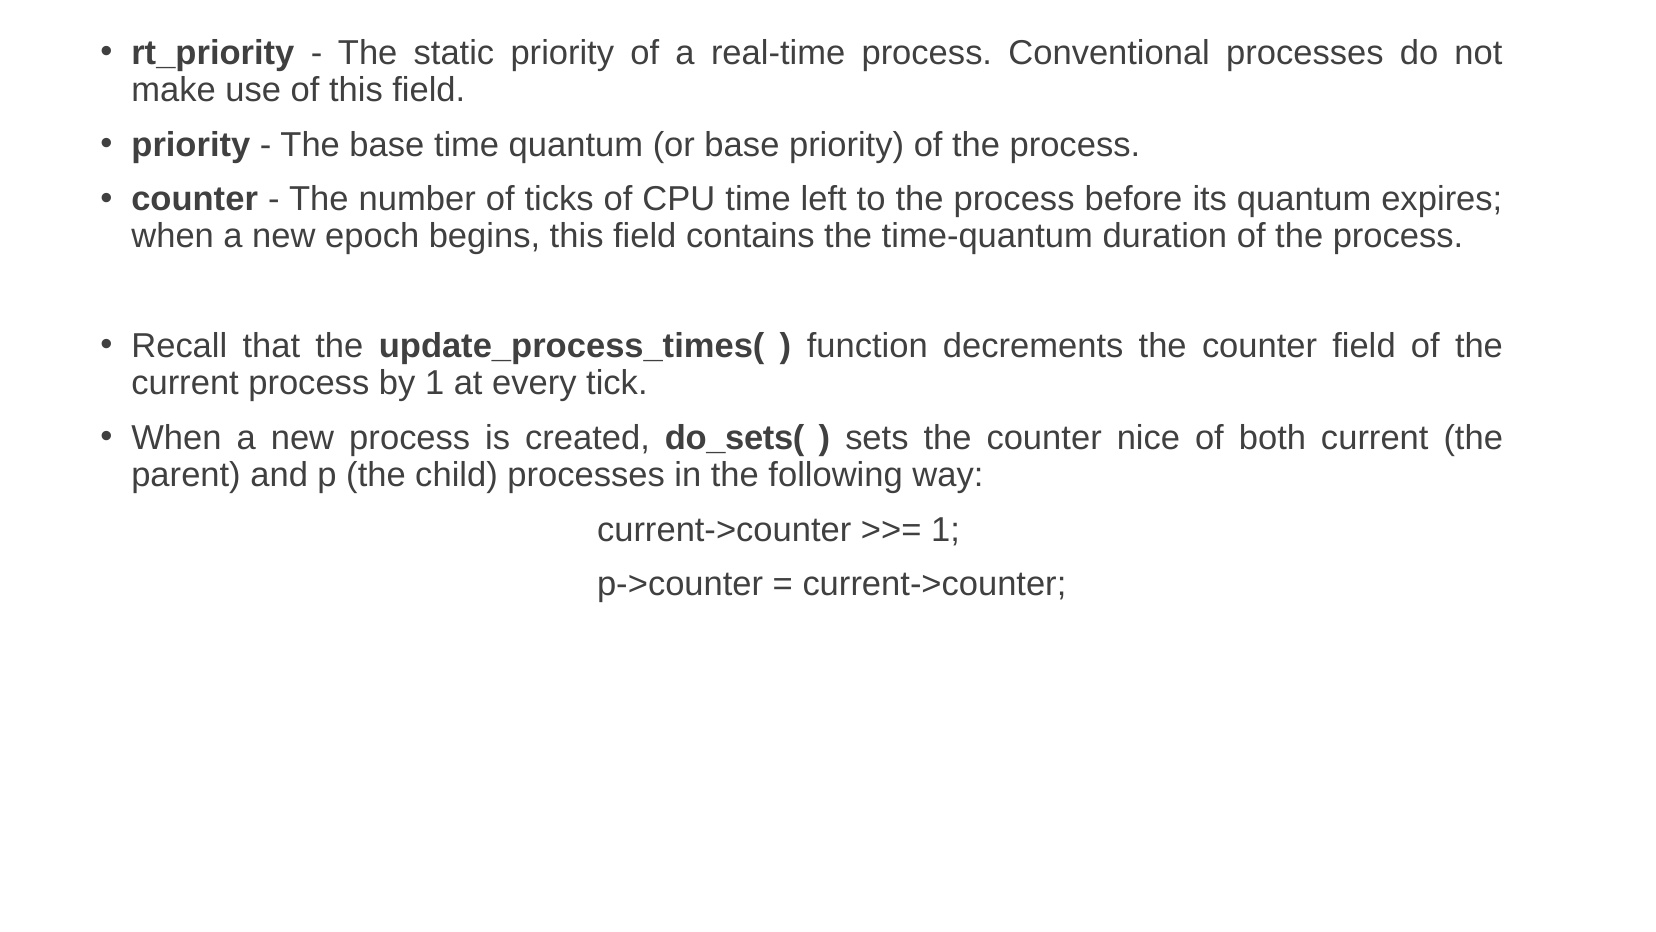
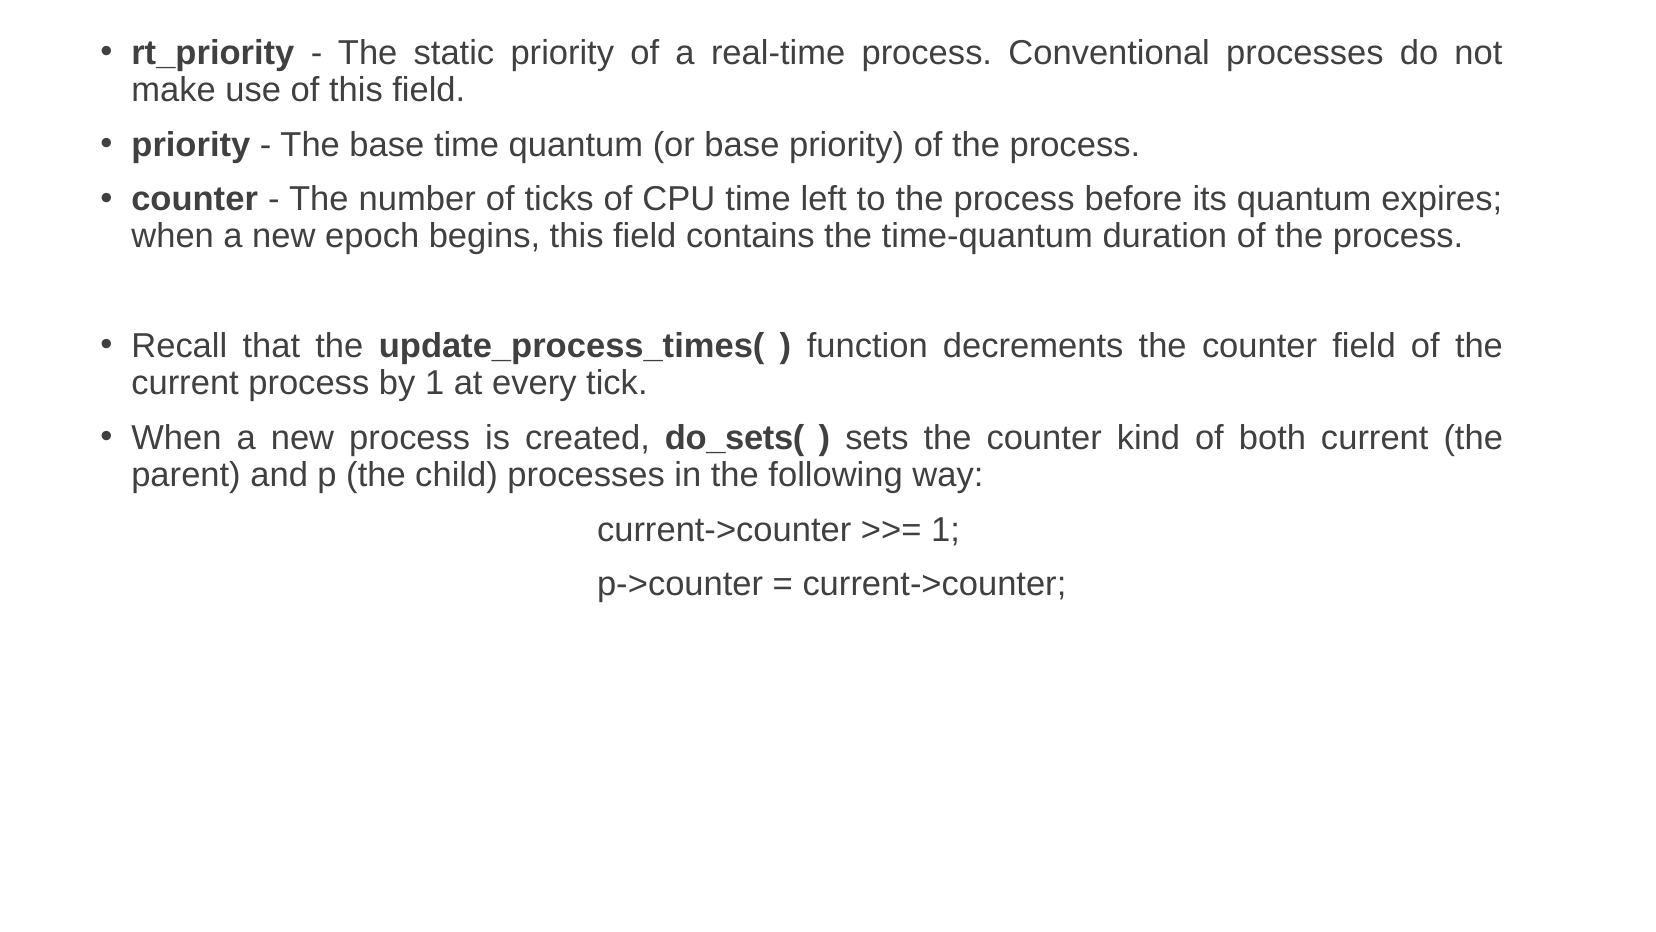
nice: nice -> kind
